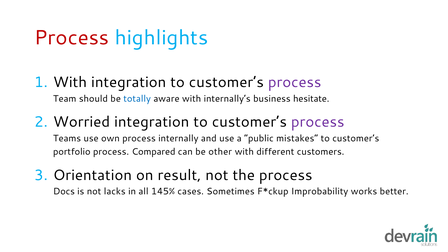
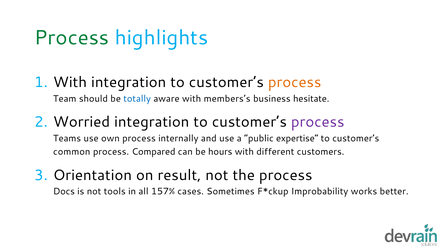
Process at (72, 38) colour: red -> green
process at (295, 82) colour: purple -> orange
internally’s: internally’s -> members’s
mistakes: mistakes -> expertise
portfolio: portfolio -> common
other: other -> hours
lacks: lacks -> tools
145%: 145% -> 157%
